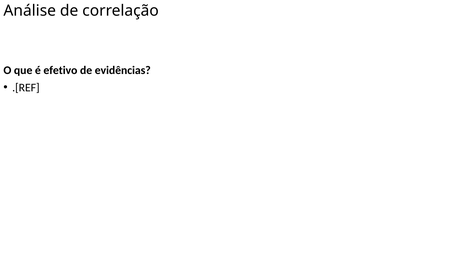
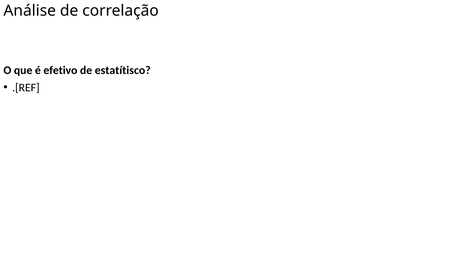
evidências: evidências -> estatítisco
